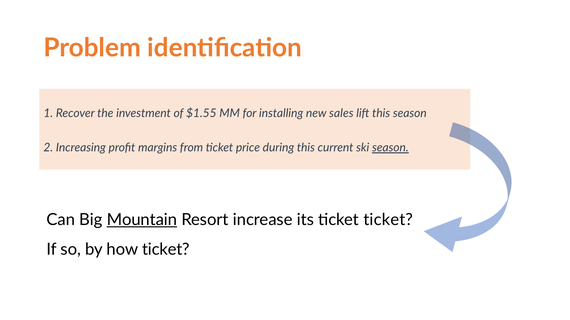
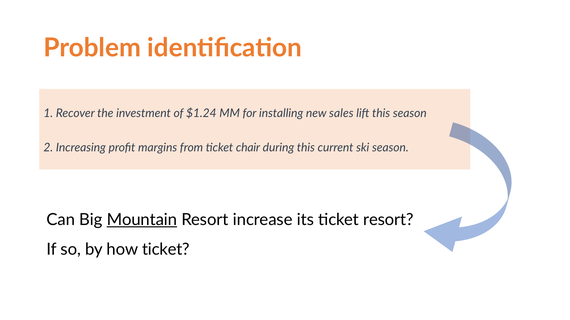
$1.55: $1.55 -> $1.24
price: price -> chair
season at (390, 148) underline: present -> none
ticket ticket: ticket -> resort
